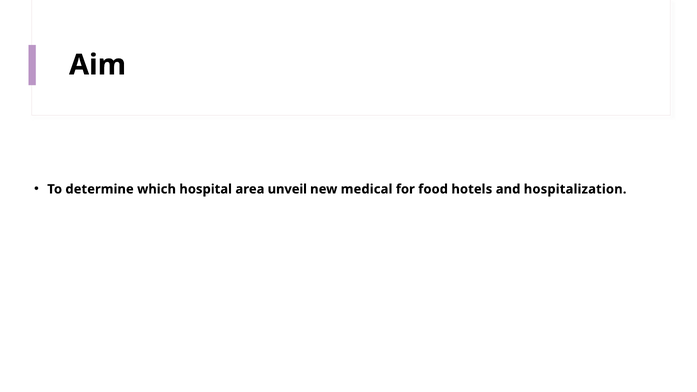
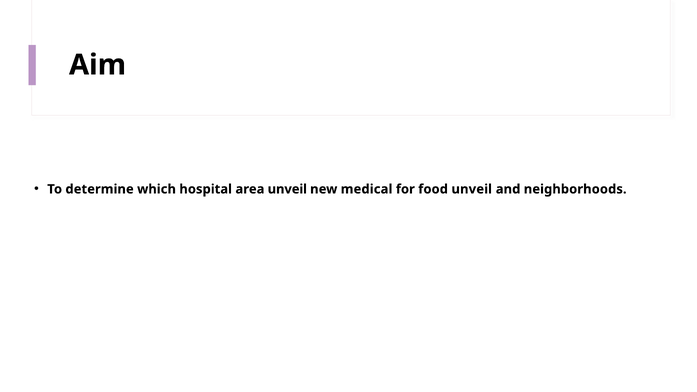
food hotels: hotels -> unveil
hospitalization: hospitalization -> neighborhoods
